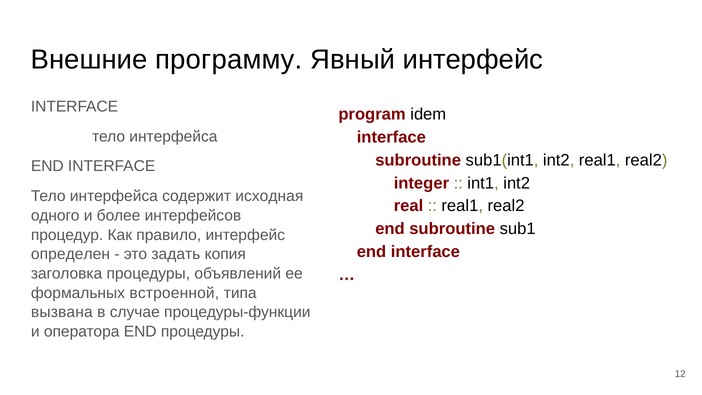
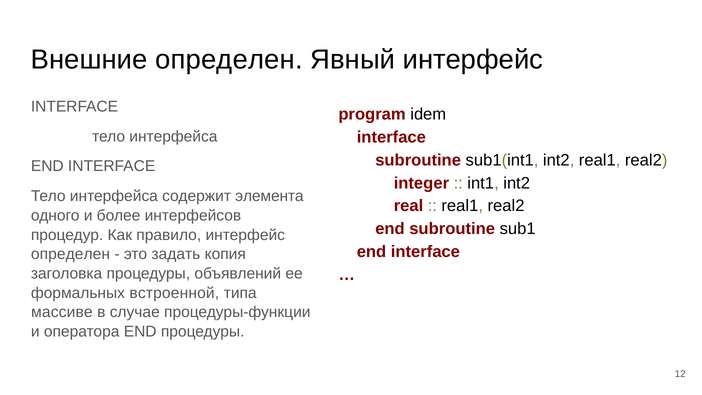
Внешние программу: программу -> определен
исходная: исходная -> элемента
вызвана: вызвана -> массиве
